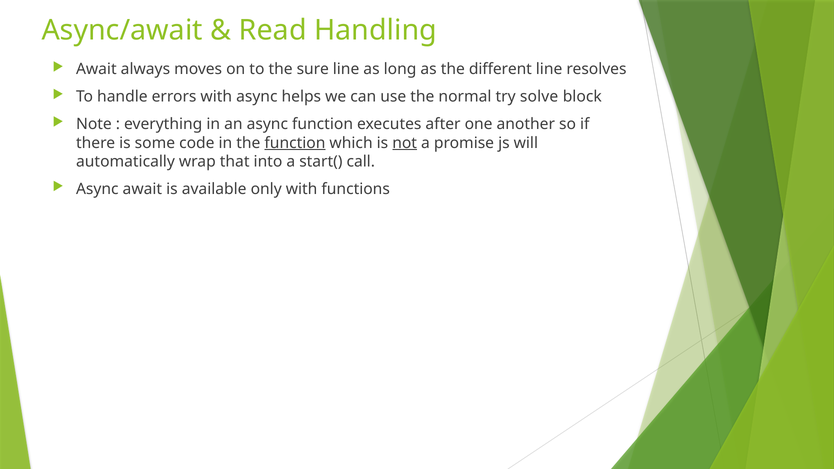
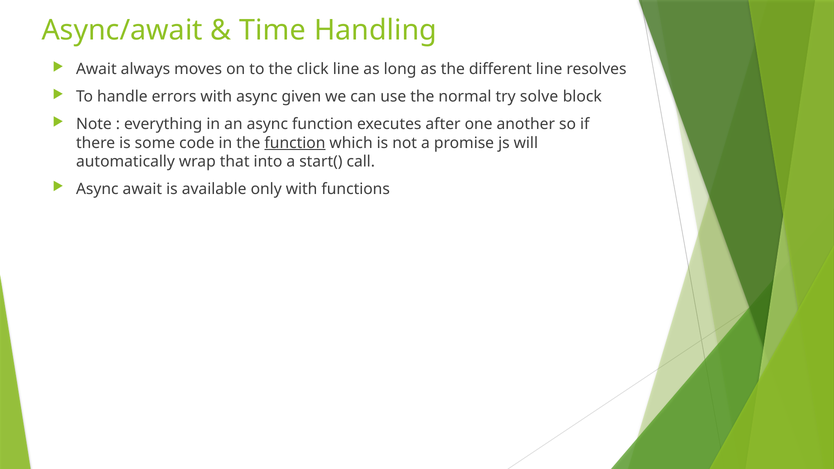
Read: Read -> Time
sure: sure -> click
helps: helps -> given
not underline: present -> none
